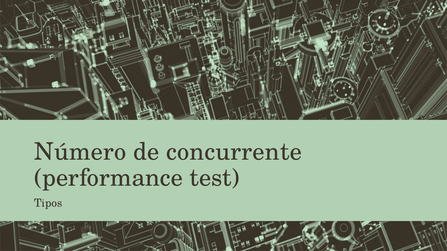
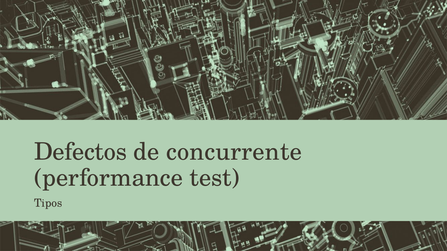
Número: Número -> Defectos
